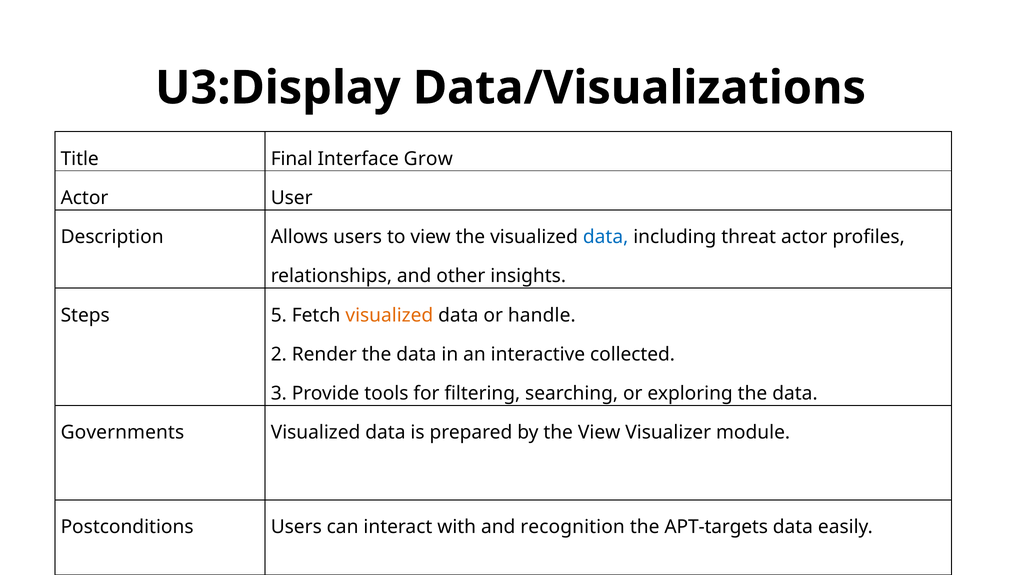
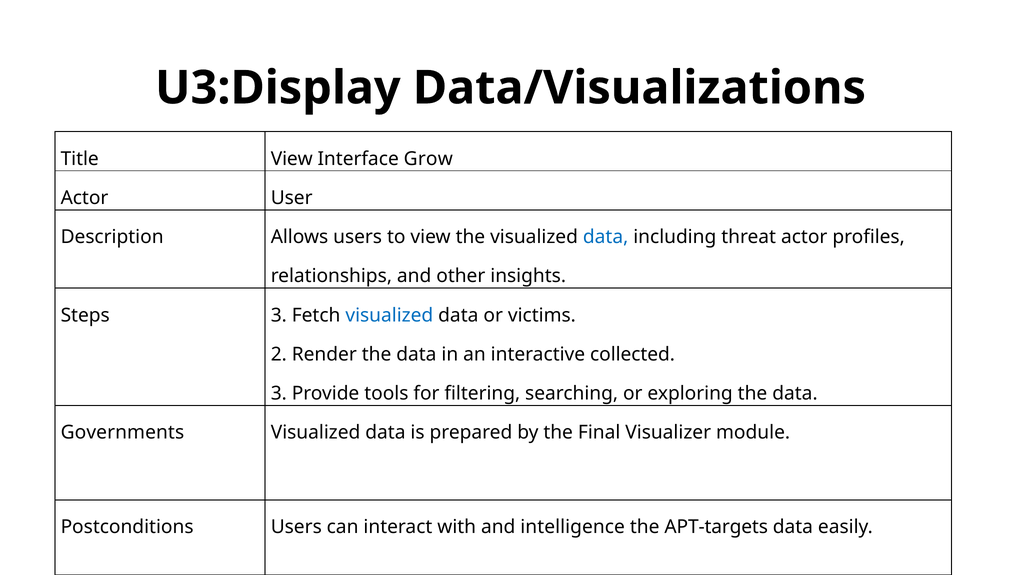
Title Final: Final -> View
Steps 5: 5 -> 3
visualized at (389, 315) colour: orange -> blue
handle: handle -> victims
the View: View -> Final
recognition: recognition -> intelligence
